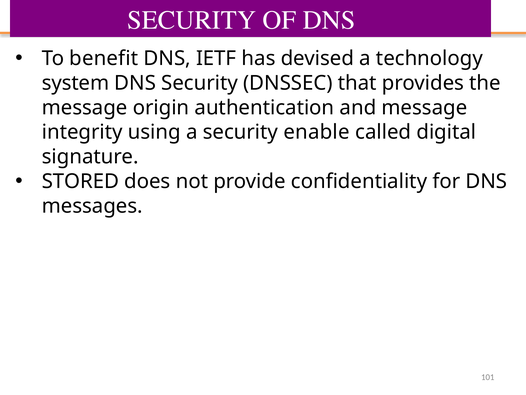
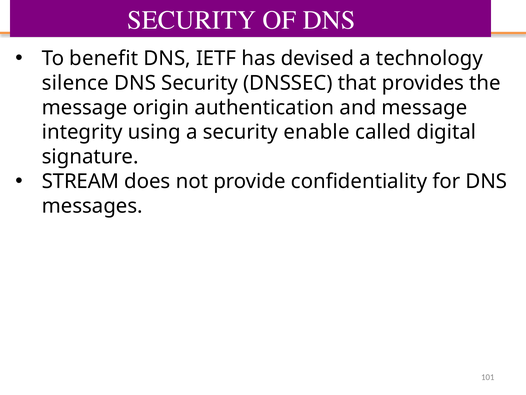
system: system -> silence
STORED: STORED -> STREAM
